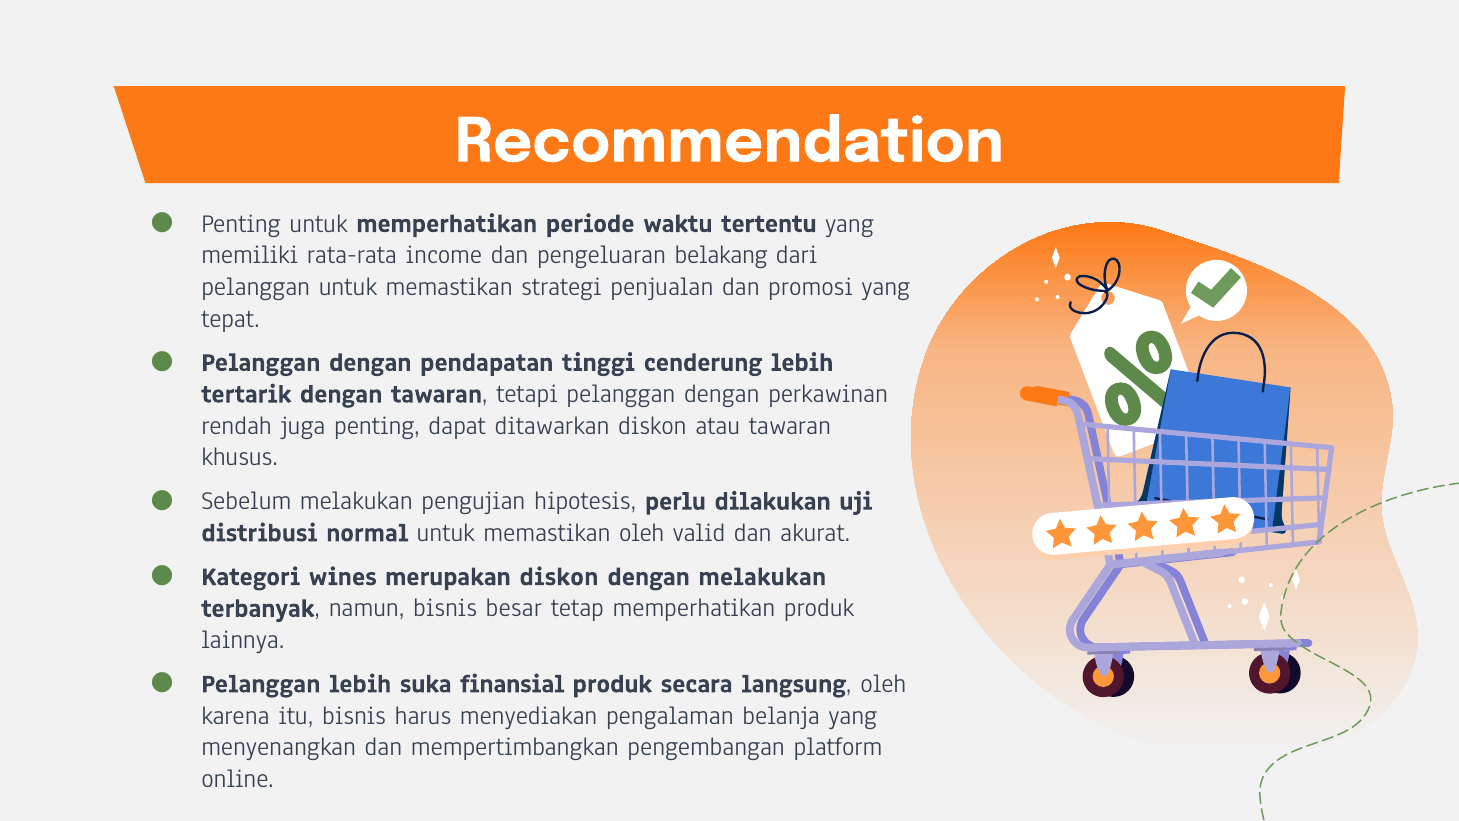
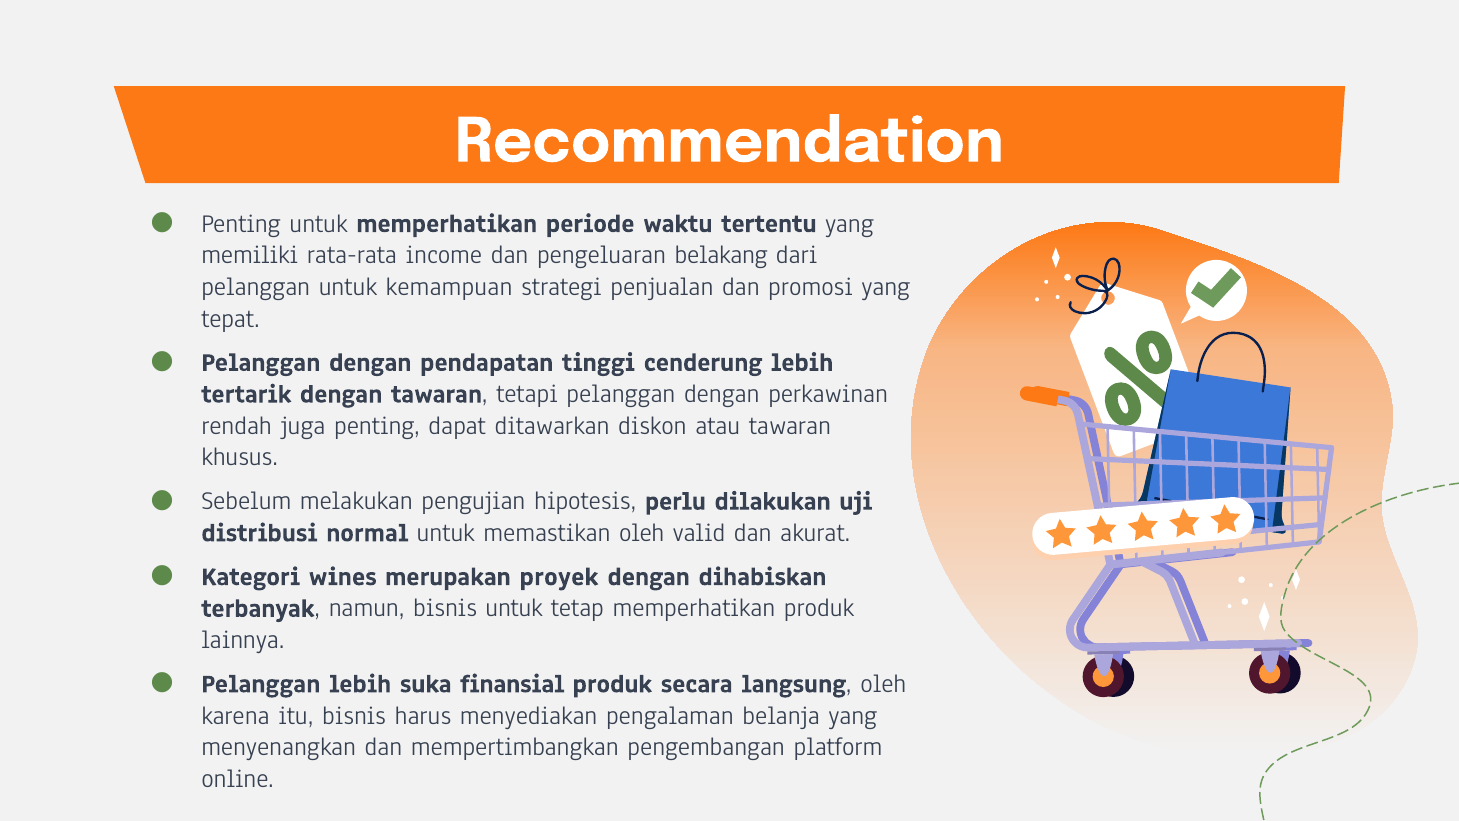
pelanggan untuk memastikan: memastikan -> kemampuan
merupakan diskon: diskon -> proyek
dengan melakukan: melakukan -> dihabiskan
bisnis besar: besar -> untuk
